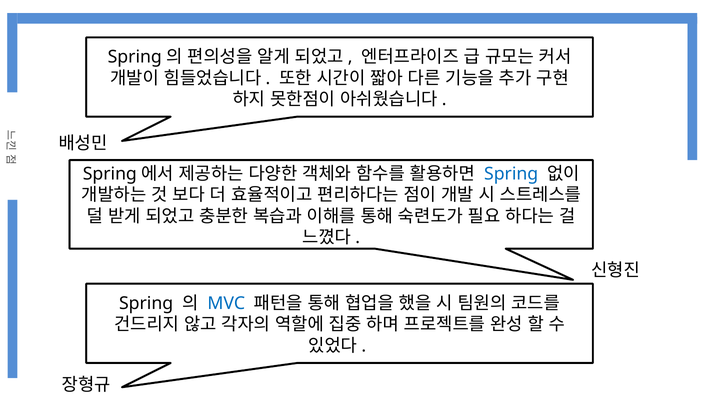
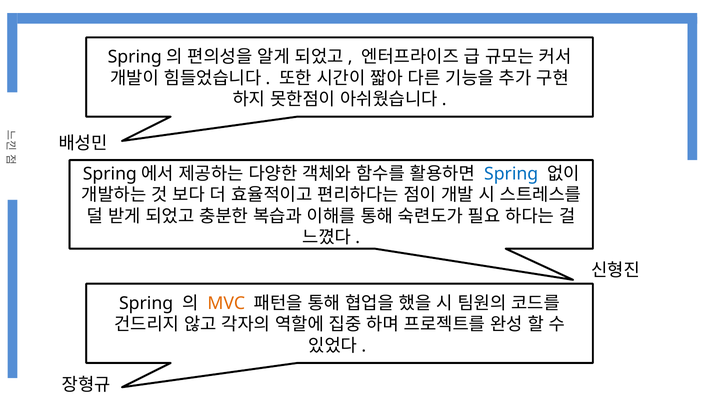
MVC colour: blue -> orange
